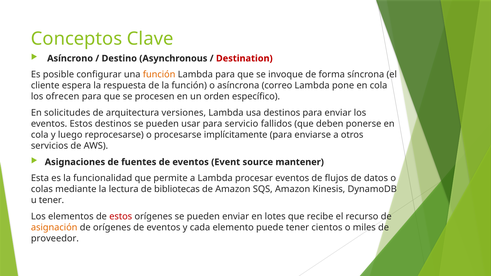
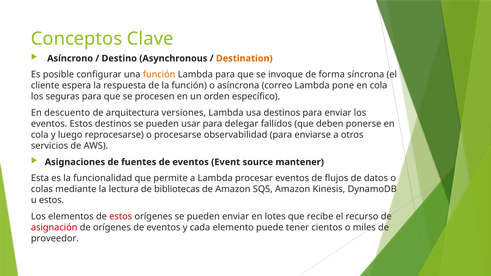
Destination colour: red -> orange
ofrecen: ofrecen -> seguras
solicitudes: solicitudes -> descuento
servicio: servicio -> delegar
implícitamente: implícitamente -> observabilidad
u tener: tener -> estos
asignación colour: orange -> red
